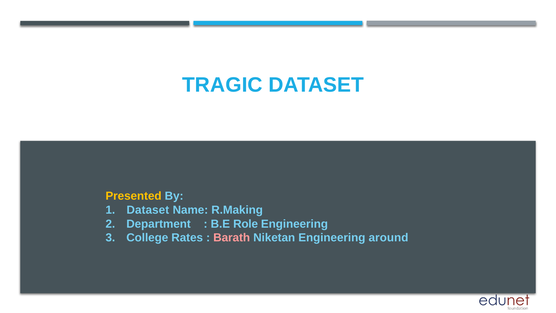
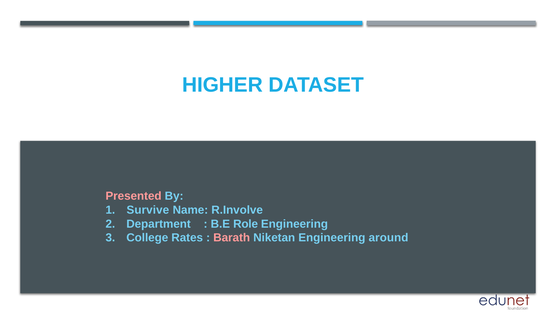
TRAGIC: TRAGIC -> HIGHER
Presented colour: yellow -> pink
Dataset at (148, 210): Dataset -> Survive
R.Making: R.Making -> R.Involve
